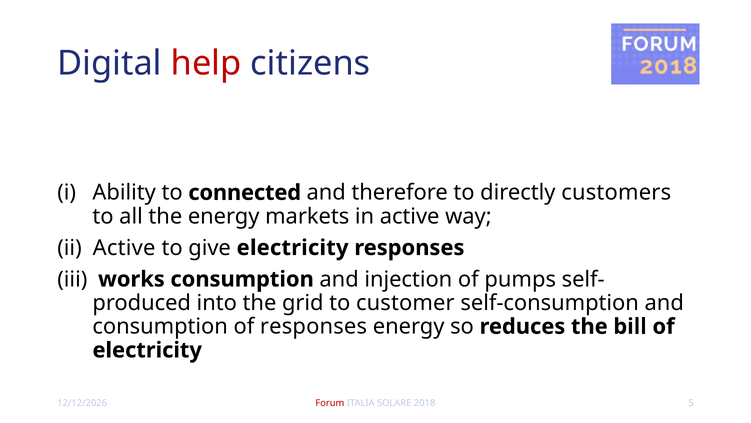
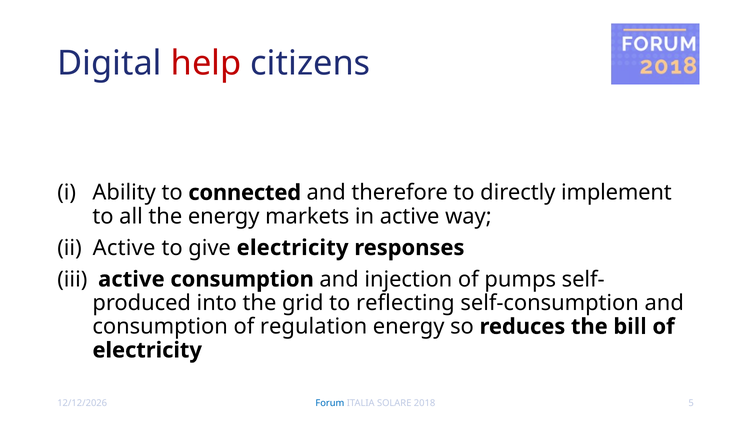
customers: customers -> implement
works at (131, 279): works -> active
customer: customer -> reflecting
of responses: responses -> regulation
Forum colour: red -> blue
